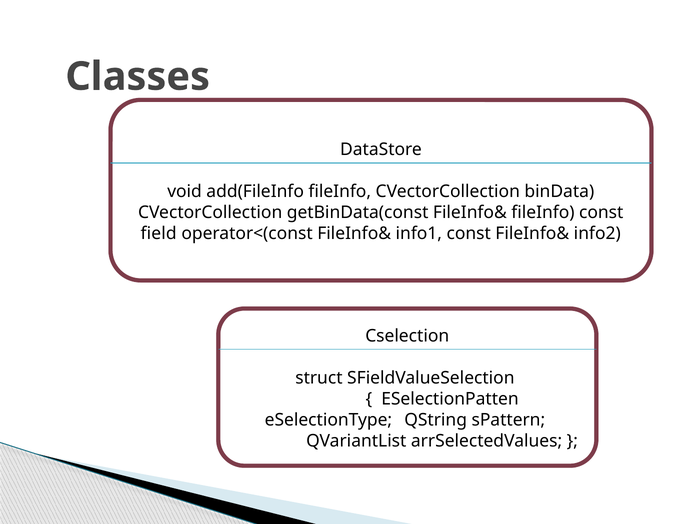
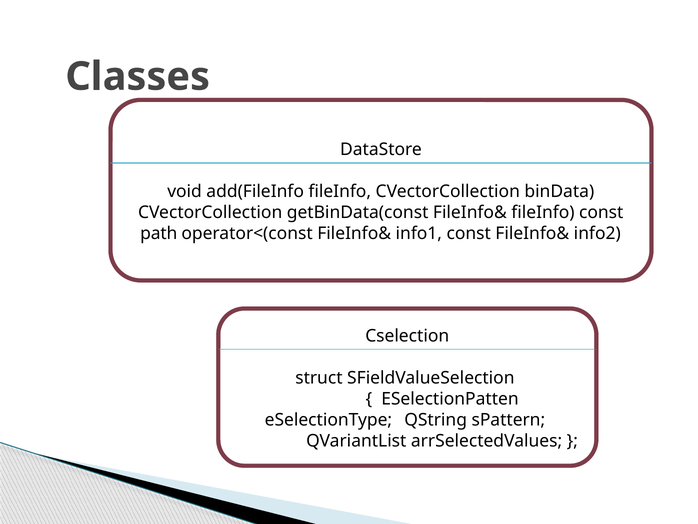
field: field -> path
